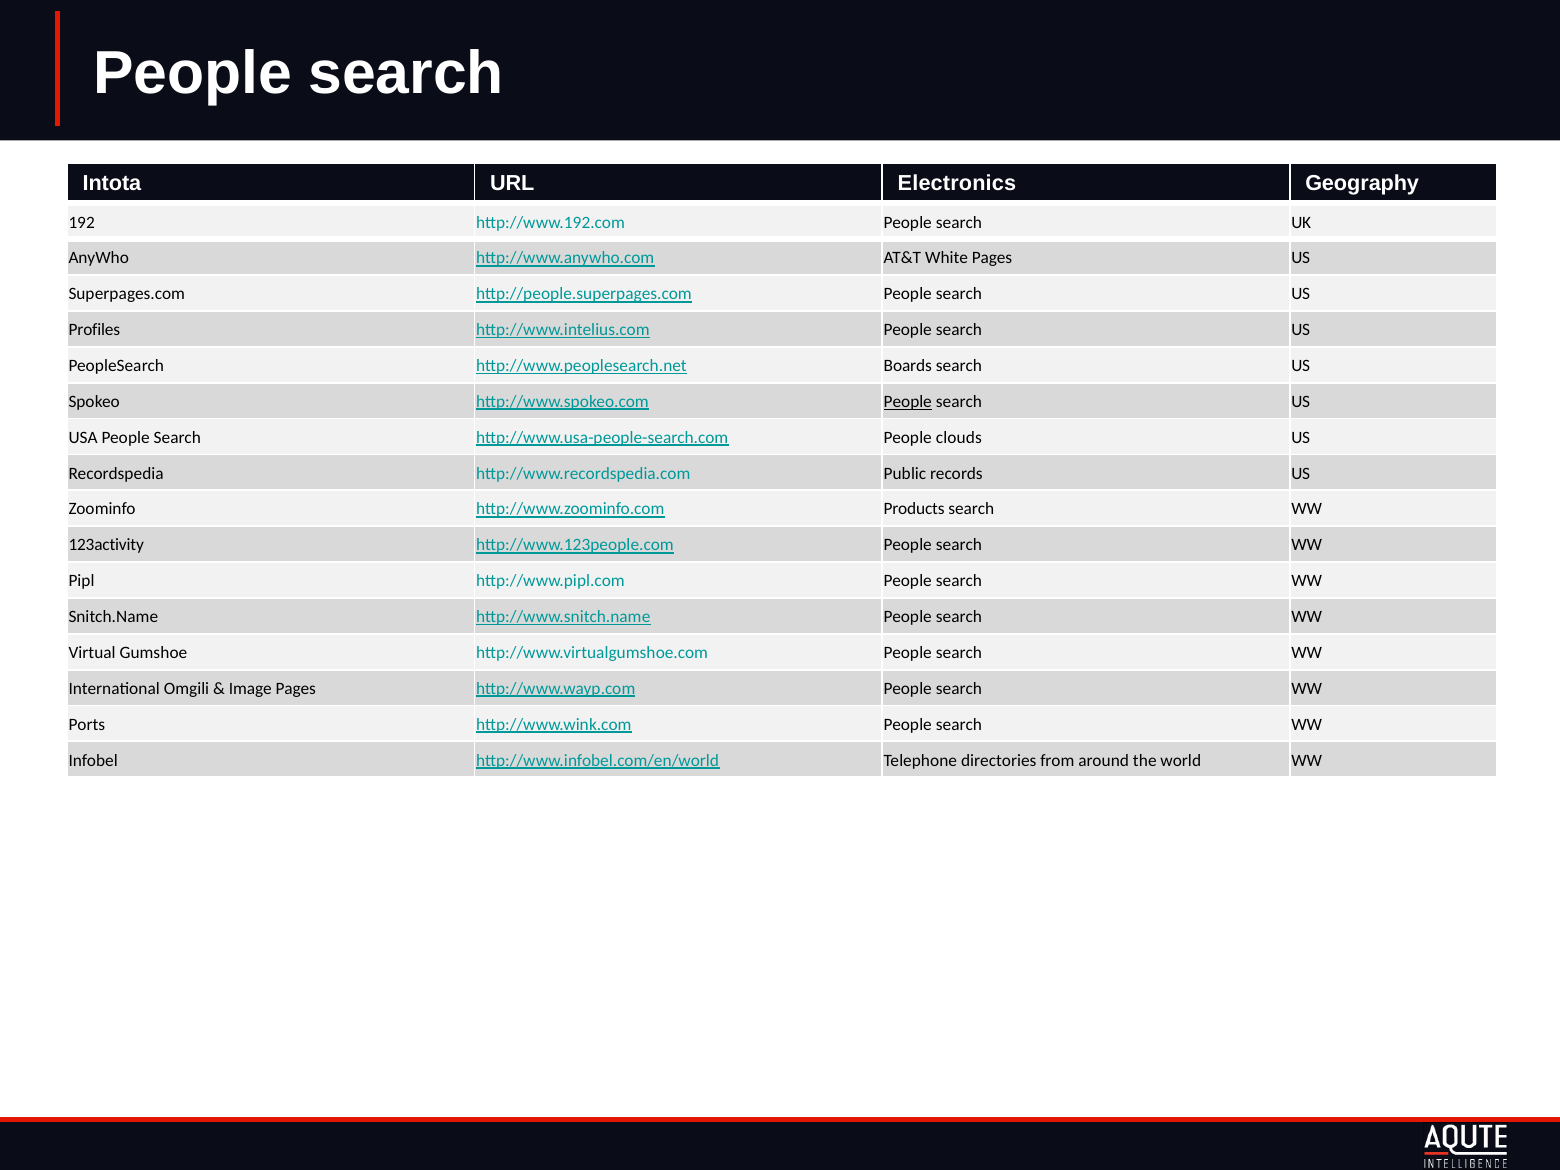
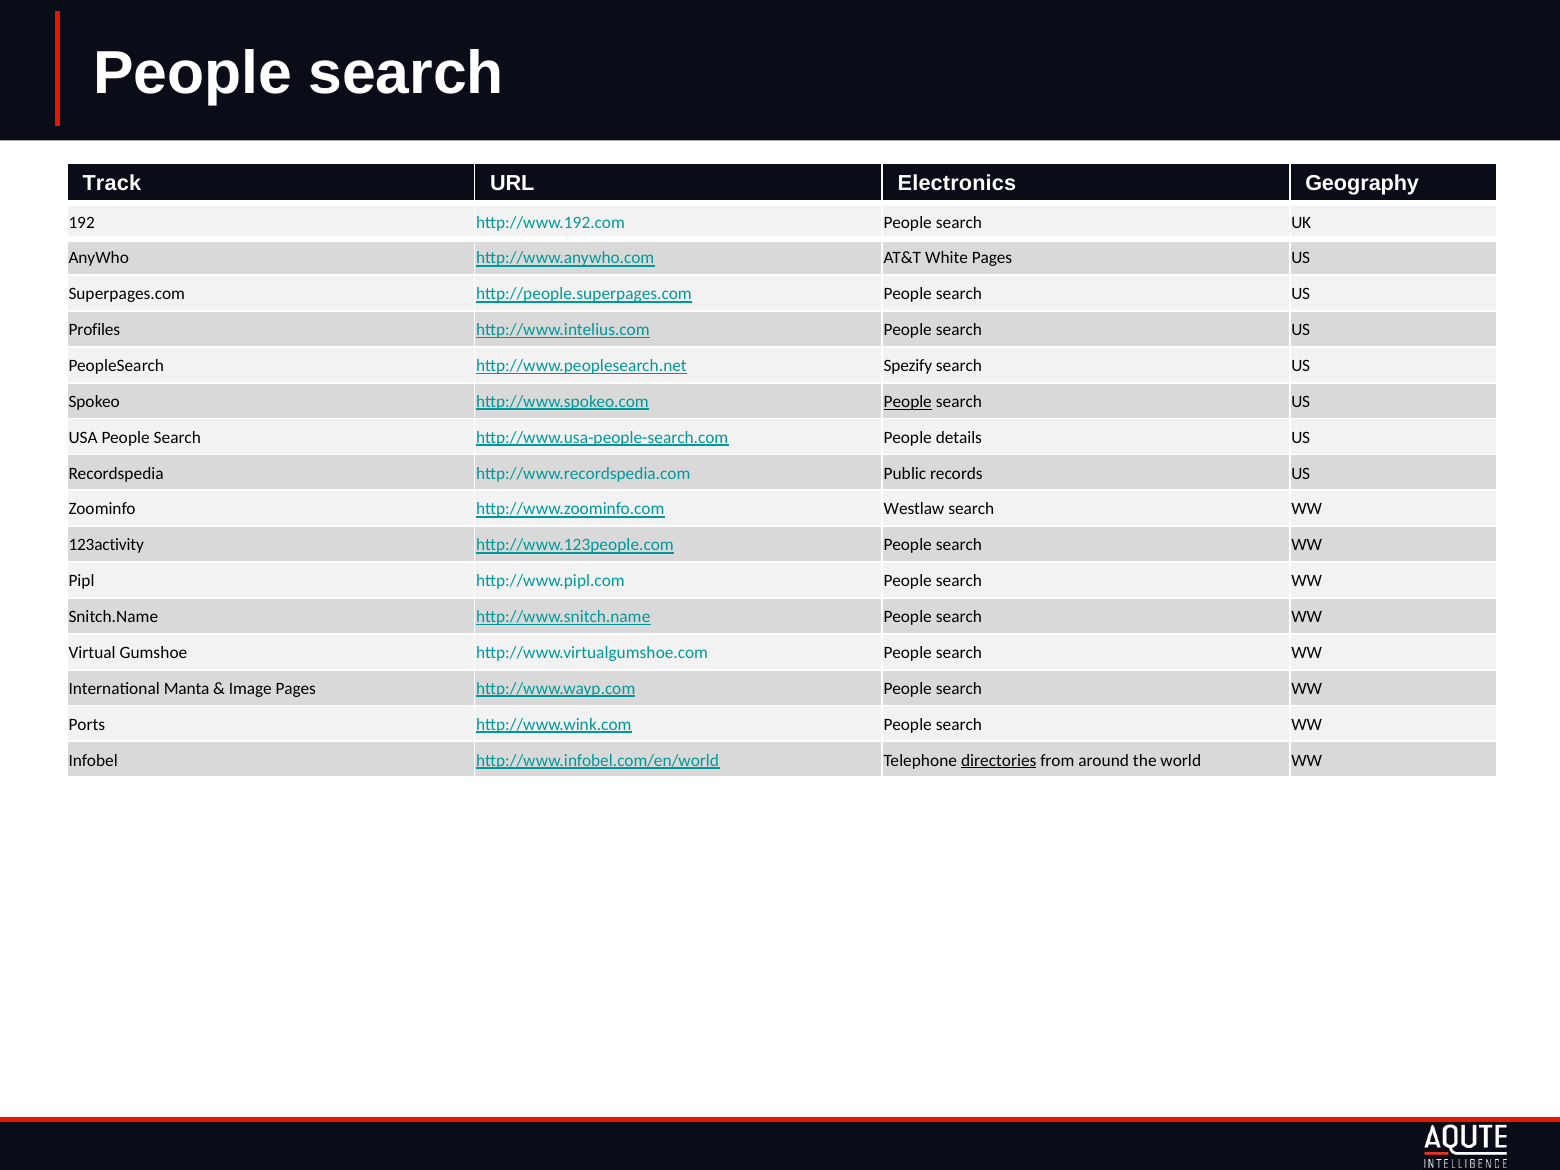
Intota: Intota -> Track
Boards: Boards -> Spezify
clouds: clouds -> details
Products: Products -> Westlaw
Omgili: Omgili -> Manta
directories underline: none -> present
